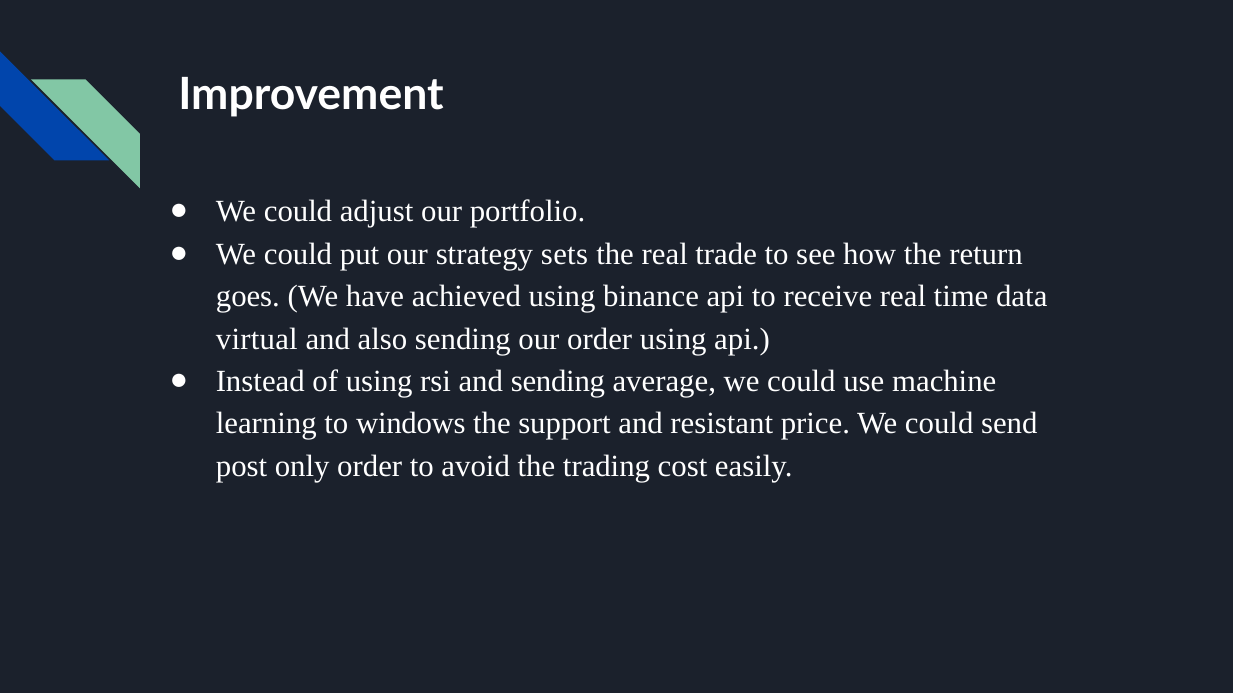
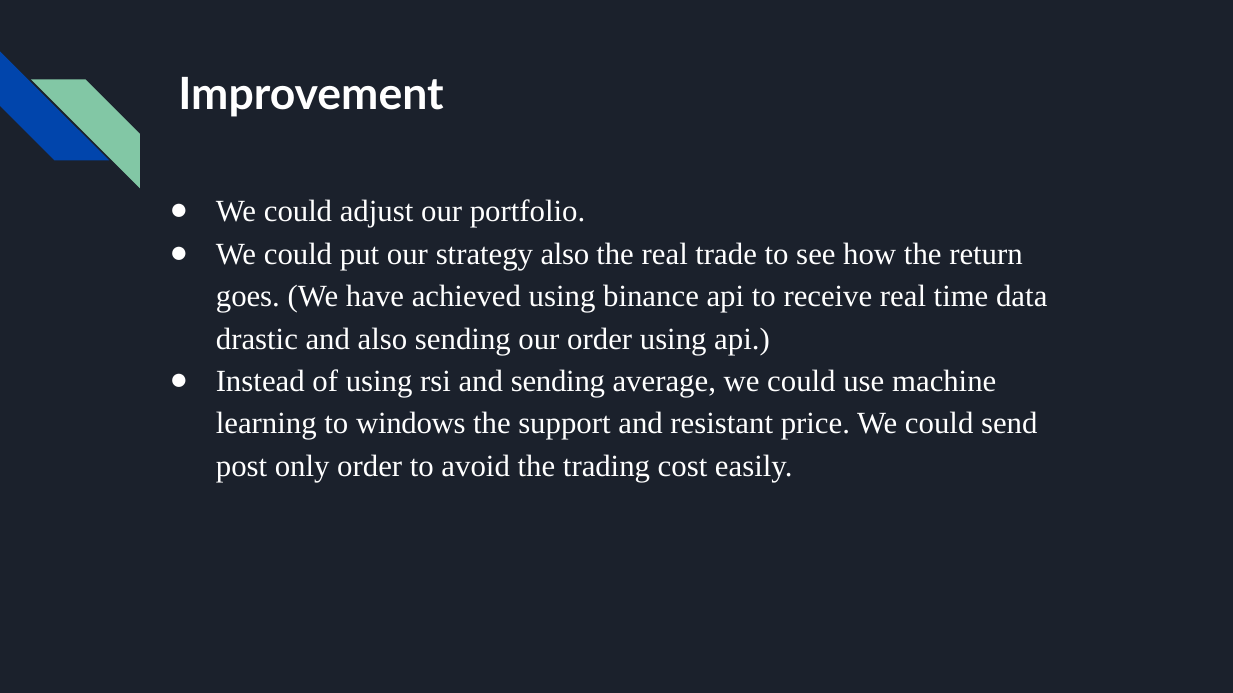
strategy sets: sets -> also
virtual: virtual -> drastic
